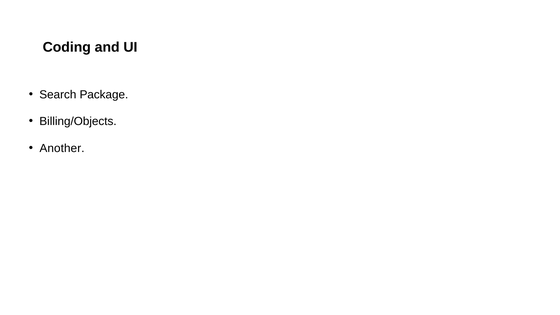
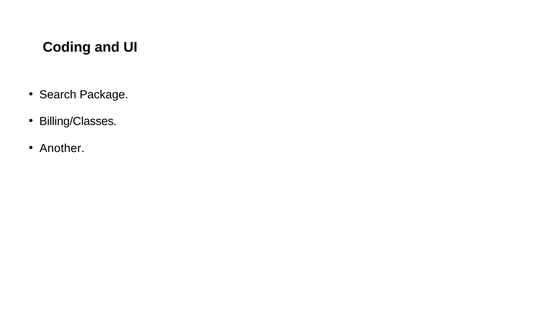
Billing/Objects: Billing/Objects -> Billing/Classes
